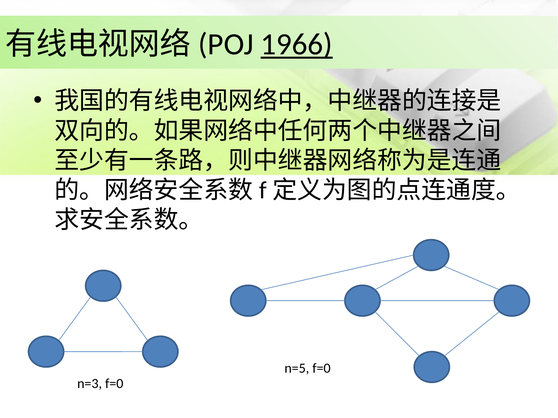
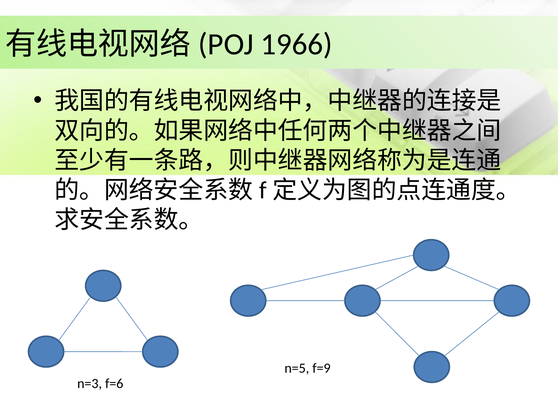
1966 underline: present -> none
n=5 f=0: f=0 -> f=9
n=3 f=0: f=0 -> f=6
